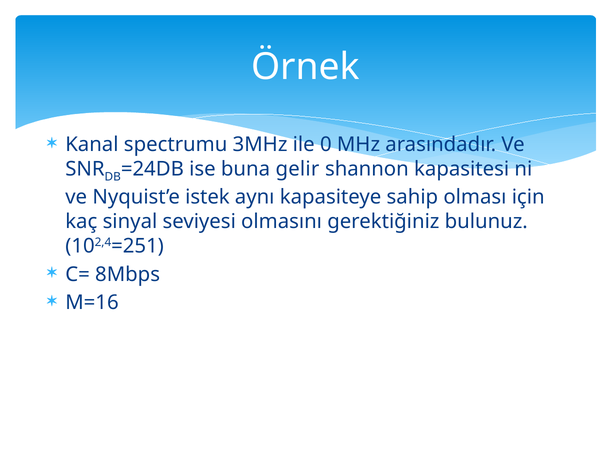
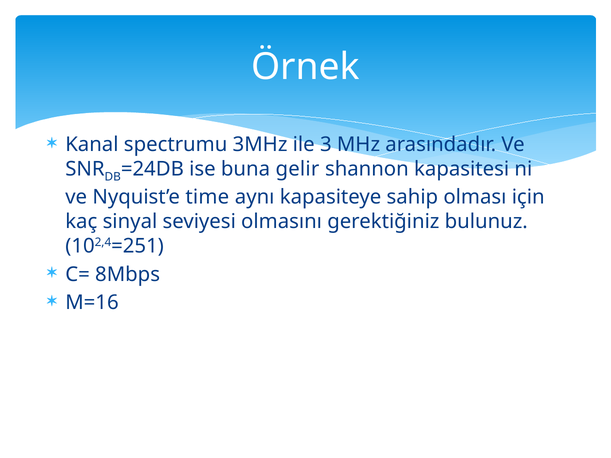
0: 0 -> 3
istek: istek -> time
